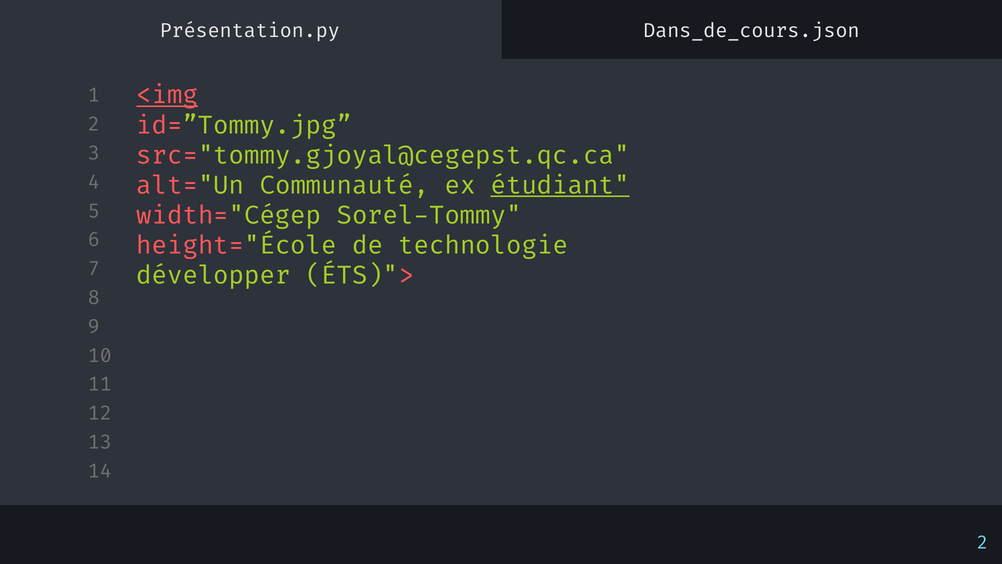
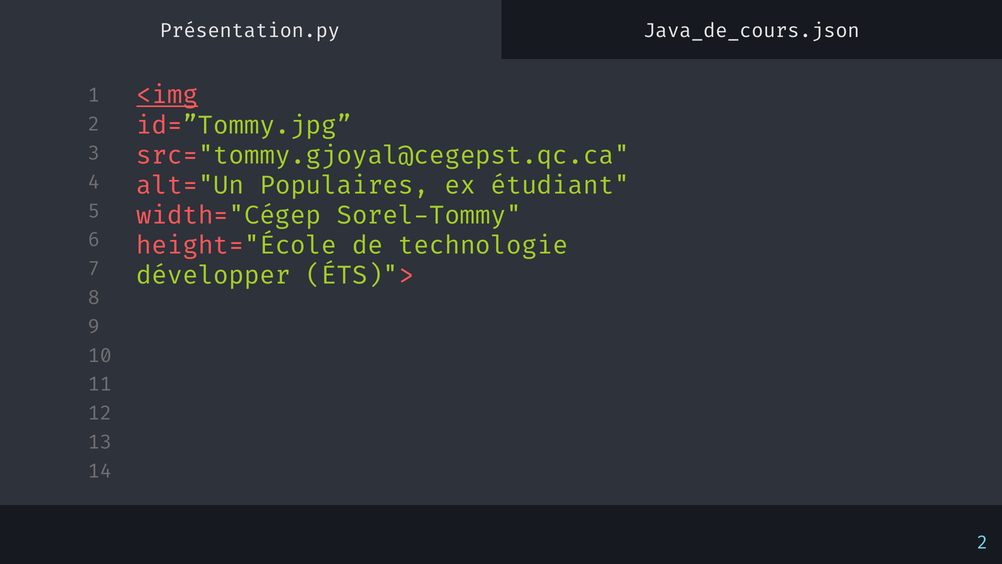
Dans_de_cours.json: Dans_de_cours.json -> Java_de_cours.json
Communauté: Communauté -> Populaires
étudiant underline: present -> none
